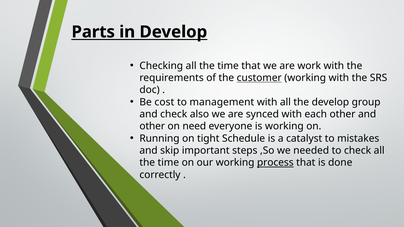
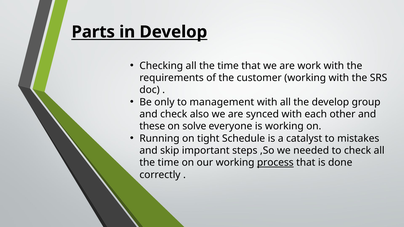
customer underline: present -> none
cost: cost -> only
other at (152, 126): other -> these
need: need -> solve
